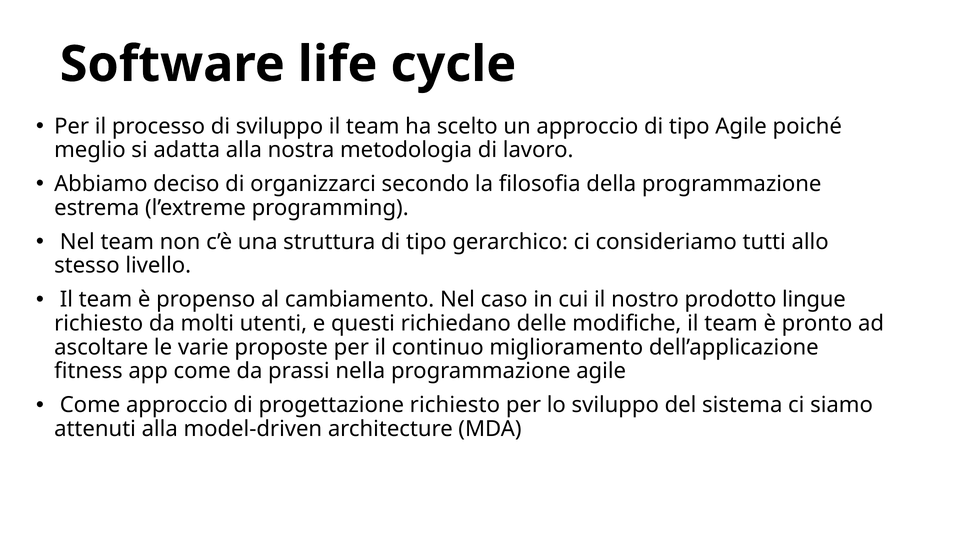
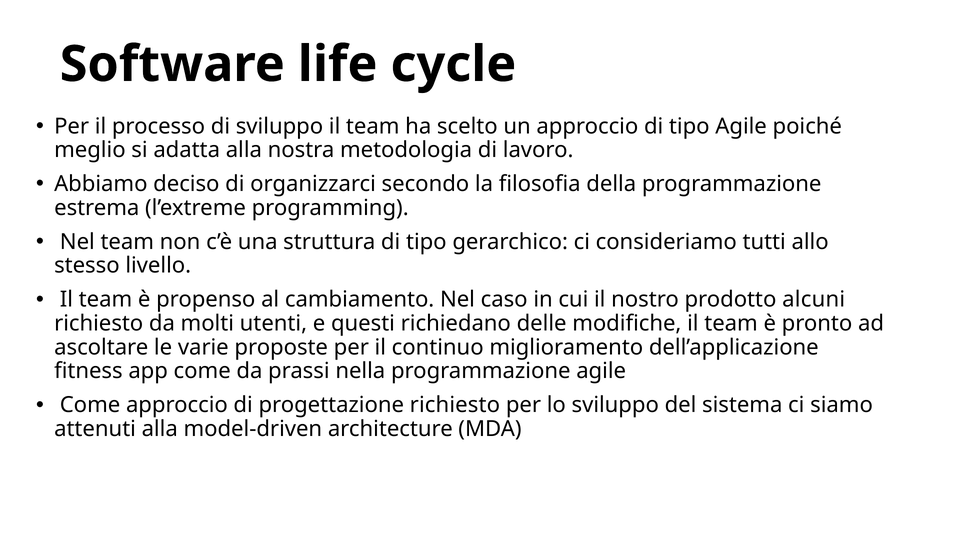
lingue: lingue -> alcuni
